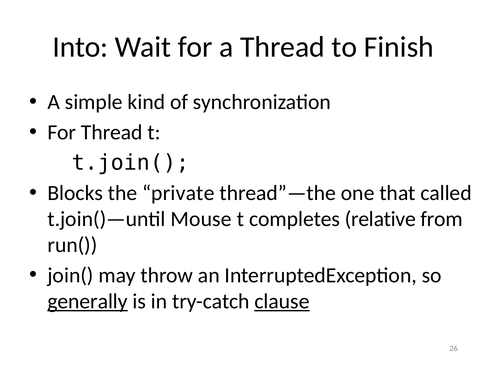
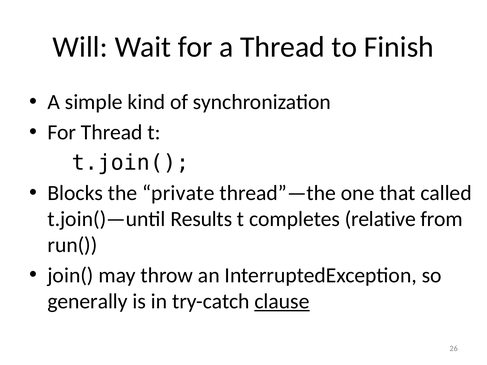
Into: Into -> Will
Mouse: Mouse -> Results
generally underline: present -> none
